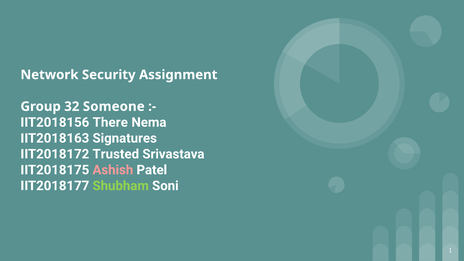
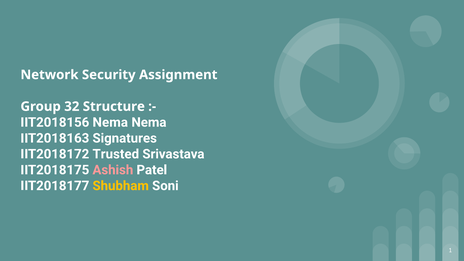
Someone: Someone -> Structure
IIT2018156 There: There -> Nema
Shubham colour: light green -> yellow
